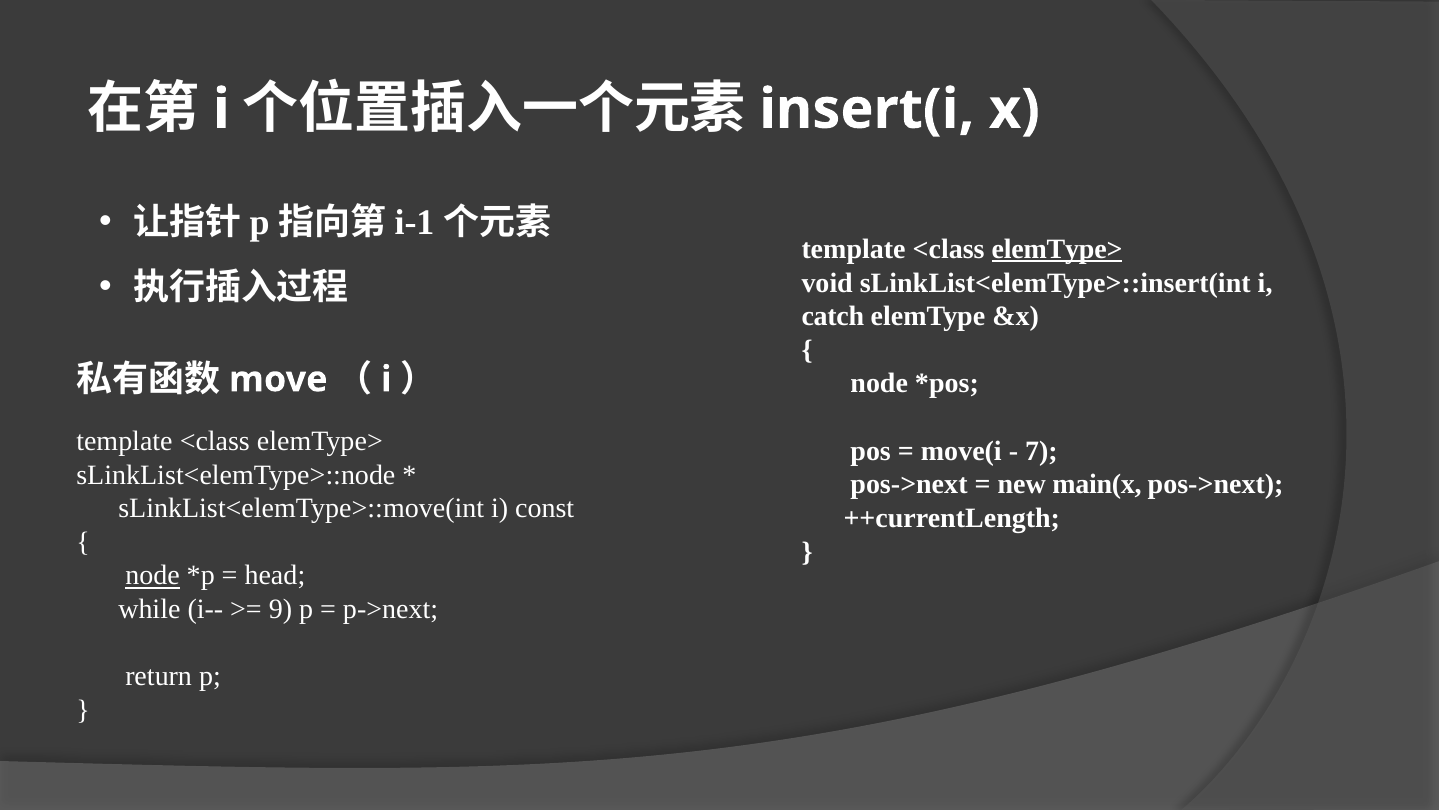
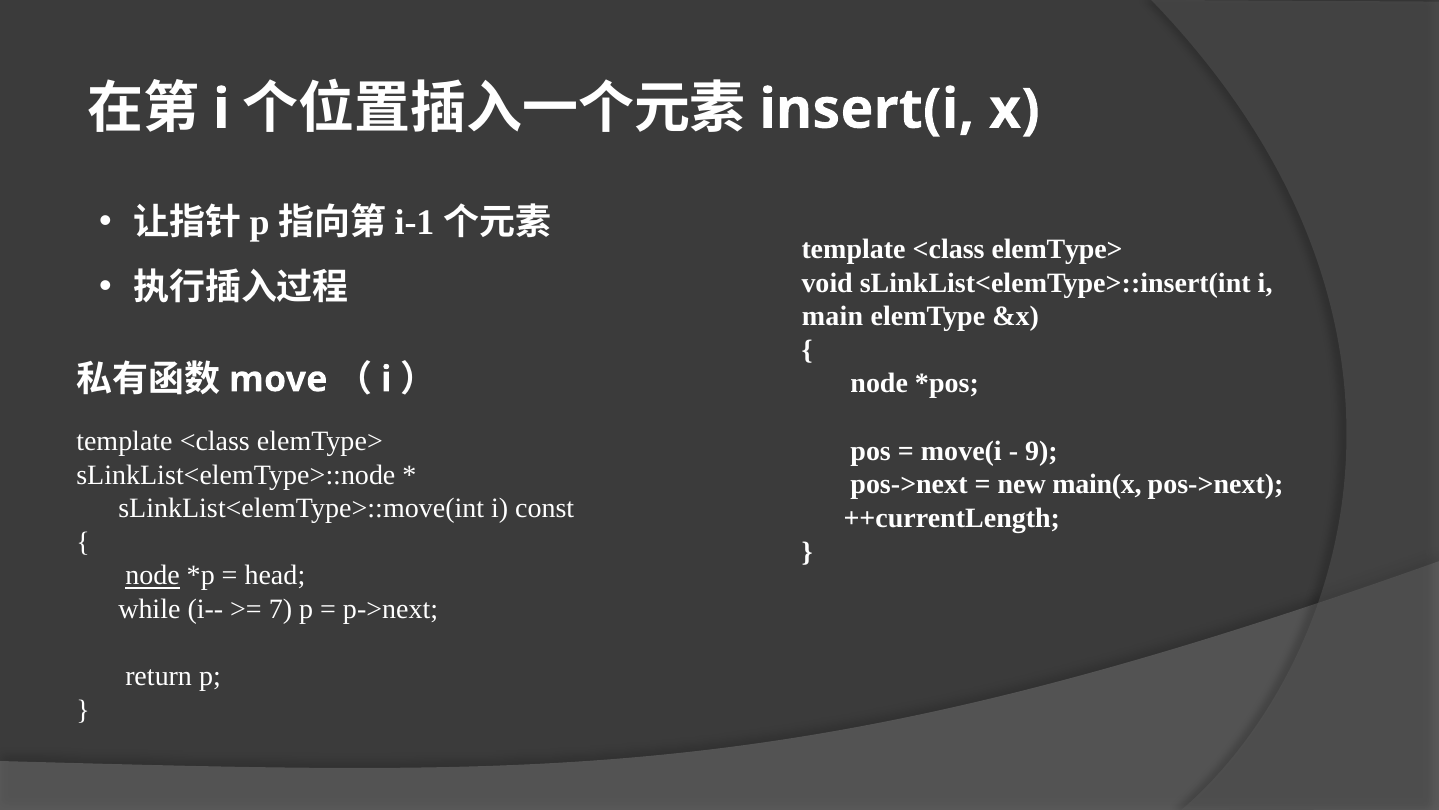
elemType> at (1057, 249) underline: present -> none
catch: catch -> main
7: 7 -> 9
9: 9 -> 7
